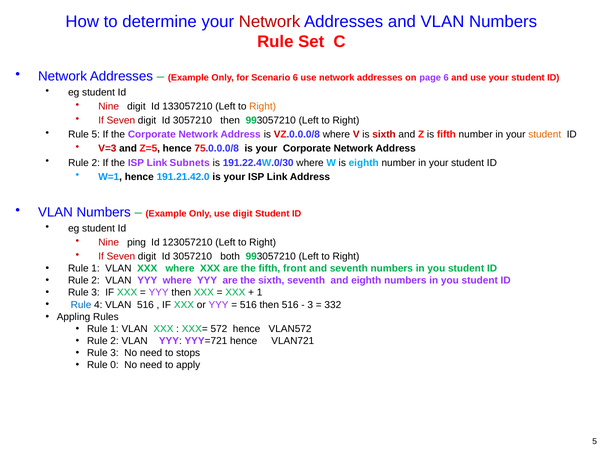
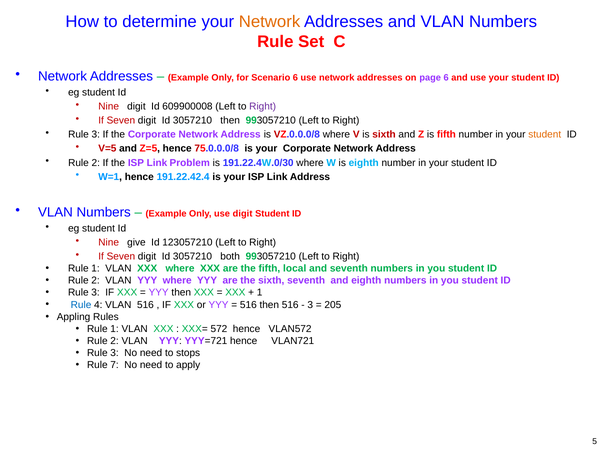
Network at (270, 22) colour: red -> orange
133057210: 133057210 -> 609900008
Right at (263, 107) colour: orange -> purple
5 at (96, 135): 5 -> 3
V=3: V=3 -> V=5
Subnets: Subnets -> Problem
191.21.42.0: 191.21.42.0 -> 191.22.42.4
ping: ping -> give
front: front -> local
332: 332 -> 205
0: 0 -> 7
